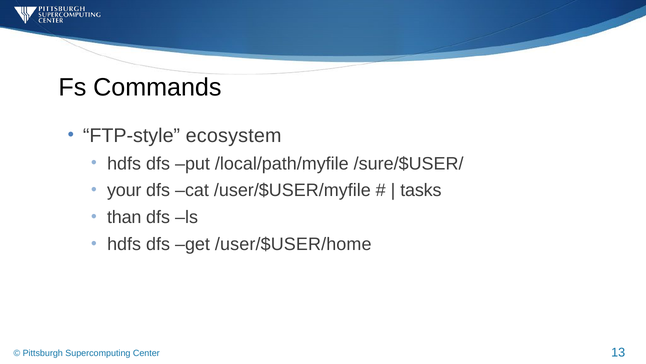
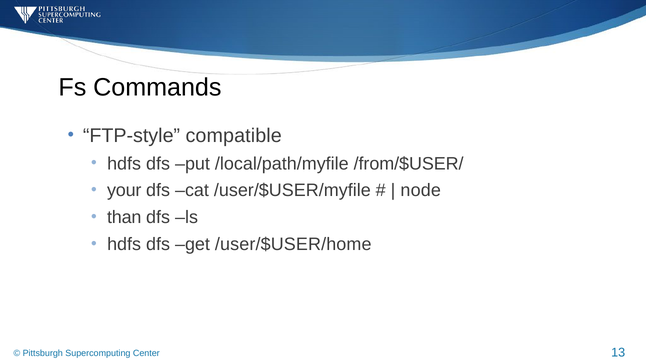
ecosystem: ecosystem -> compatible
/sure/$USER/: /sure/$USER/ -> /from/$USER/
tasks: tasks -> node
